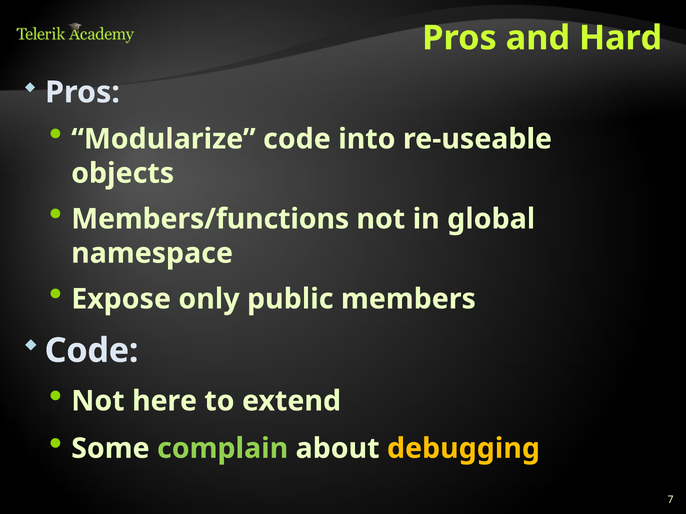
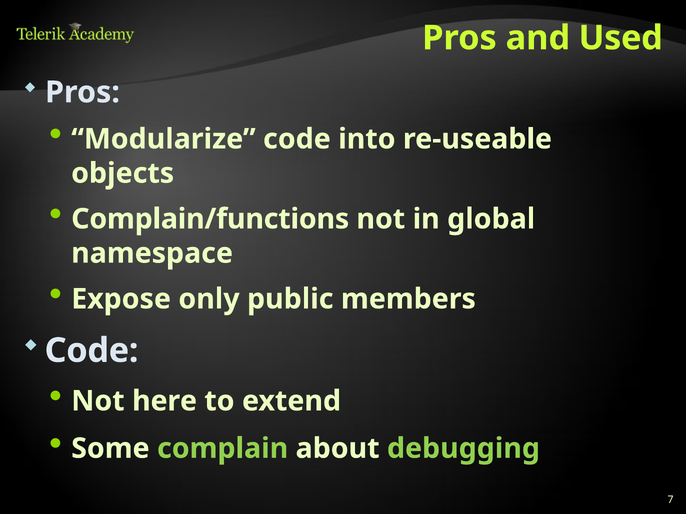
Hard: Hard -> Used
Members/functions: Members/functions -> Complain/functions
debugging colour: yellow -> light green
